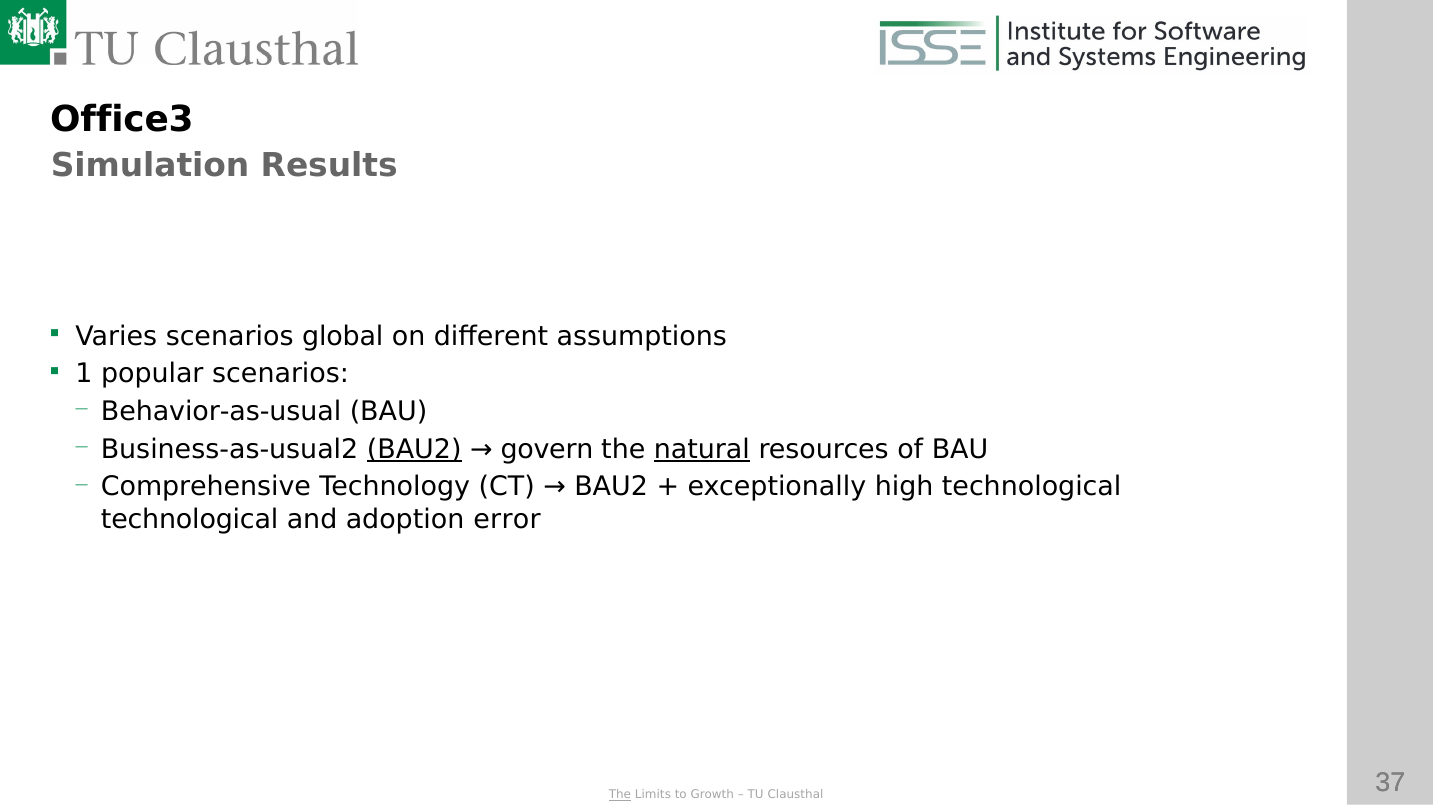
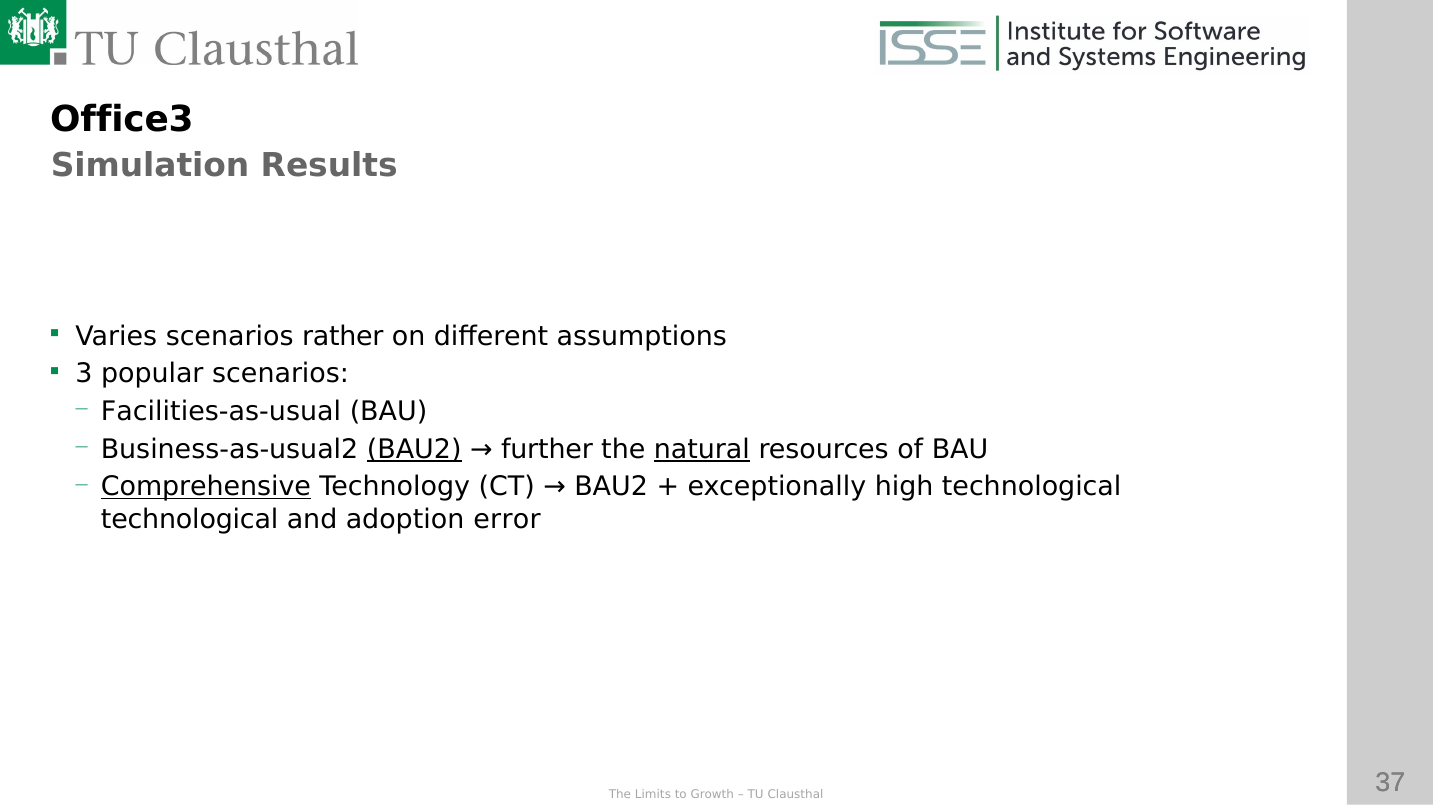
global: global -> rather
1: 1 -> 3
Behavior-as-usual: Behavior-as-usual -> Facilities-as-usual
govern: govern -> further
Comprehensive underline: none -> present
The at (620, 795) underline: present -> none
